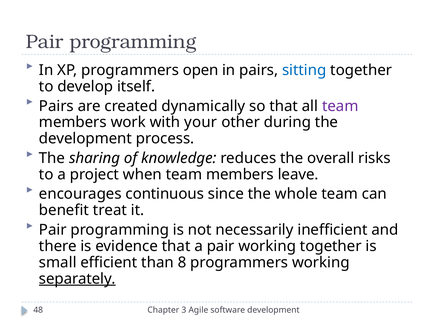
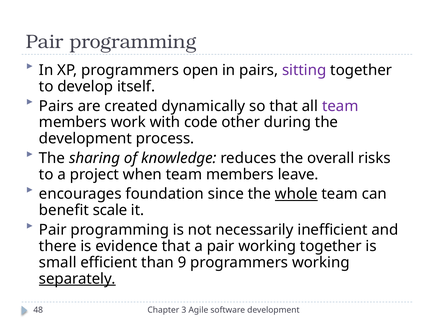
sitting colour: blue -> purple
your: your -> code
continuous: continuous -> foundation
whole underline: none -> present
treat: treat -> scale
8: 8 -> 9
